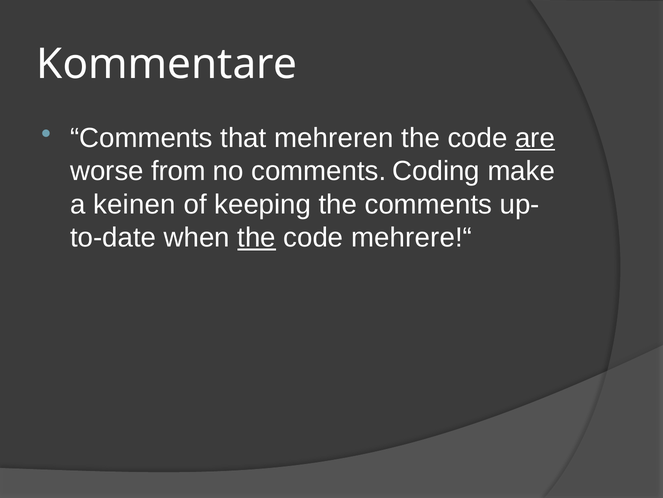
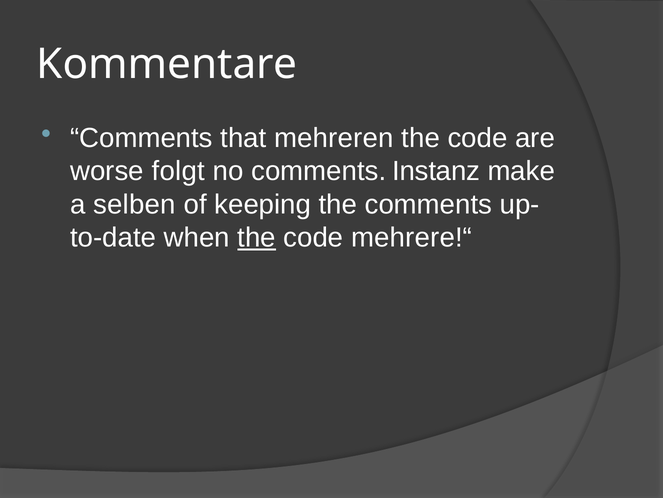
are underline: present -> none
from: from -> folgt
Coding: Coding -> Instanz
keinen: keinen -> selben
